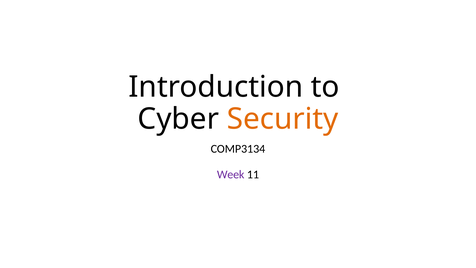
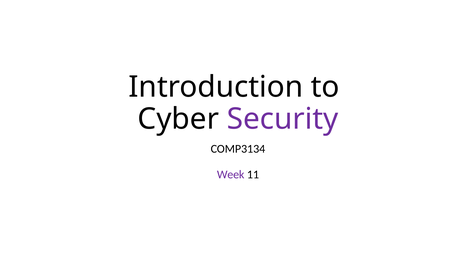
Security colour: orange -> purple
